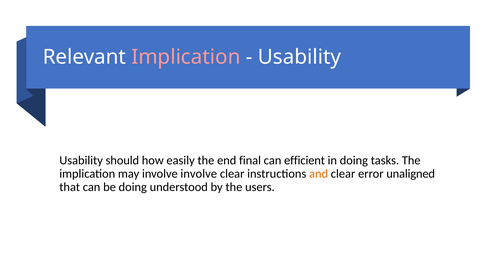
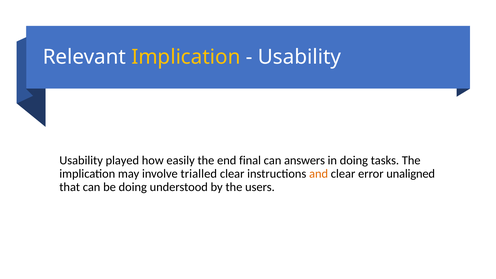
Implication at (186, 57) colour: pink -> yellow
should: should -> played
efficient: efficient -> answers
involve involve: involve -> trialled
